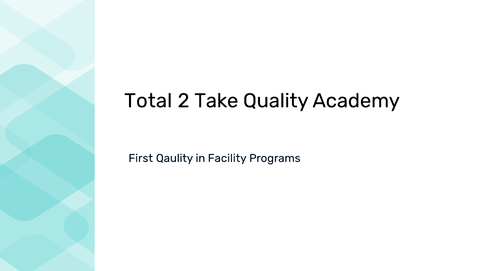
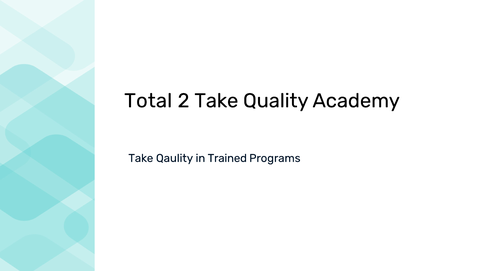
First at (141, 159): First -> Take
Facility: Facility -> Trained
